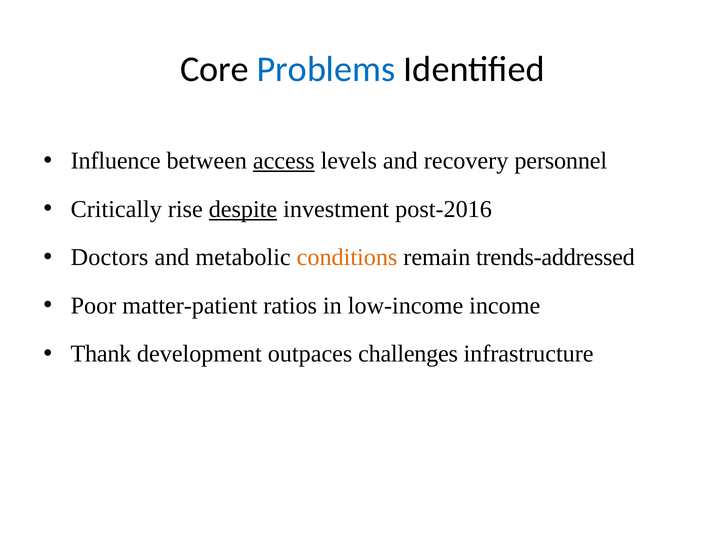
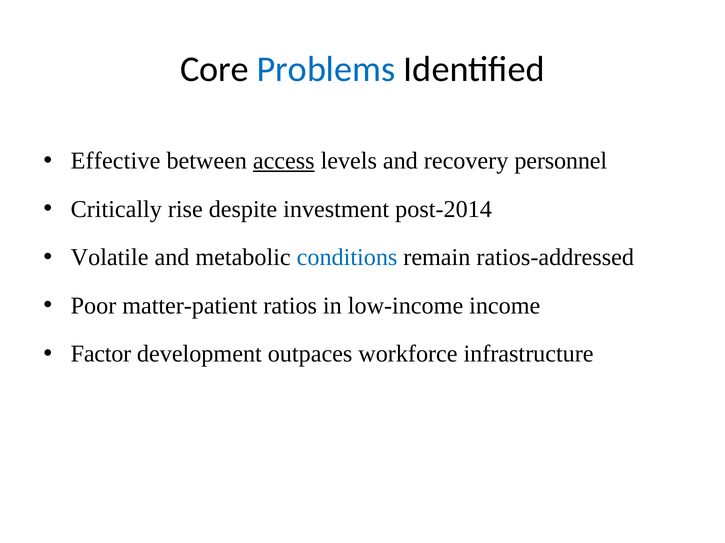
Influence: Influence -> Effective
despite underline: present -> none
post-2016: post-2016 -> post-2014
Doctors: Doctors -> Volatile
conditions colour: orange -> blue
trends-addressed: trends-addressed -> ratios-addressed
Thank: Thank -> Factor
challenges: challenges -> workforce
